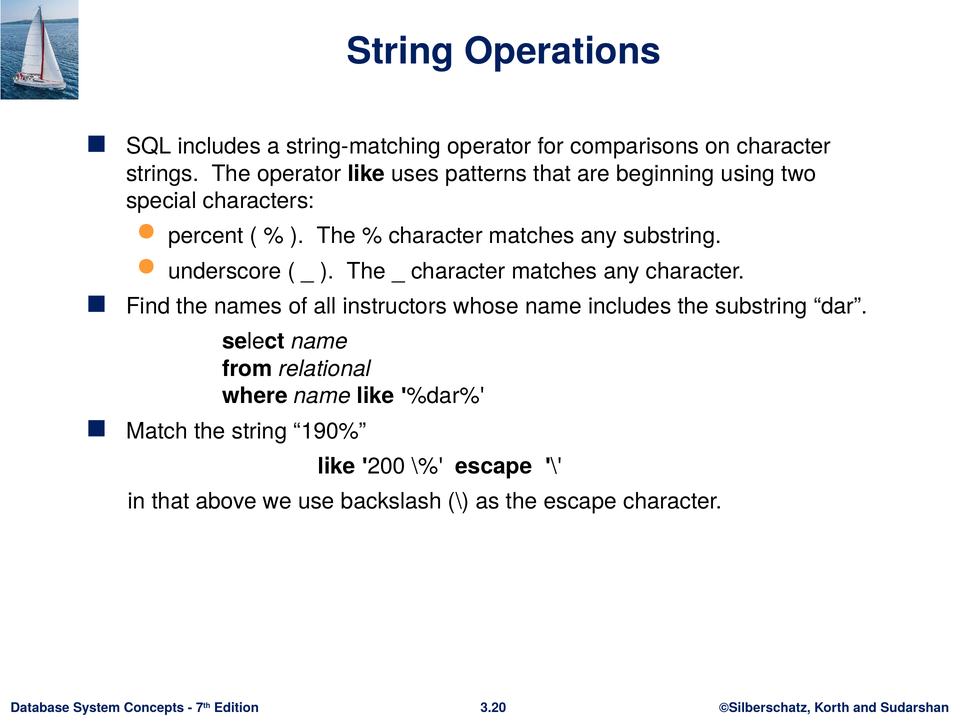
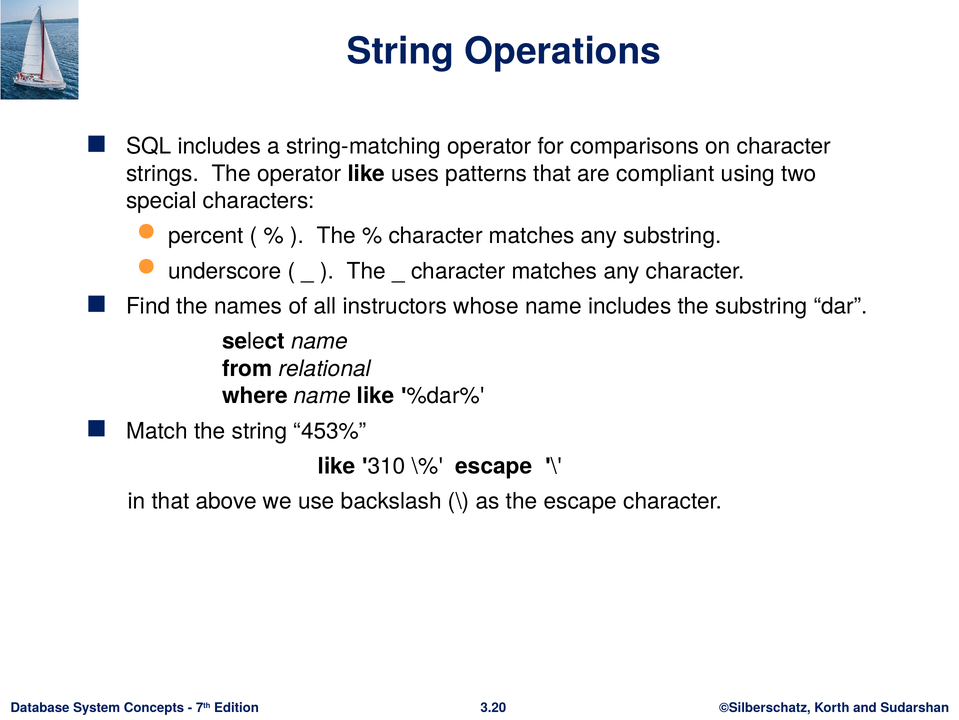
beginning: beginning -> compliant
190%: 190% -> 453%
200: 200 -> 310
